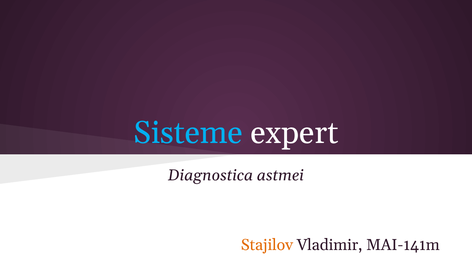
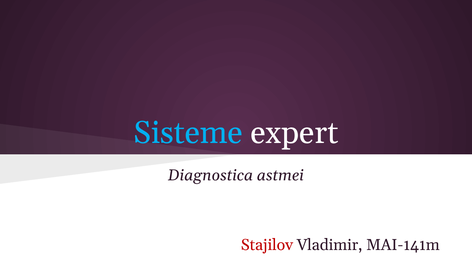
Stajilov colour: orange -> red
